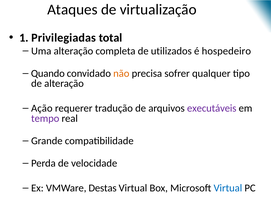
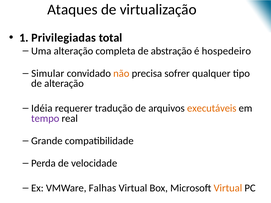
utilizados: utilizados -> abstração
Quando: Quando -> Simular
Ação: Ação -> Idéia
executáveis colour: purple -> orange
Destas: Destas -> Falhas
Virtual at (228, 188) colour: blue -> orange
